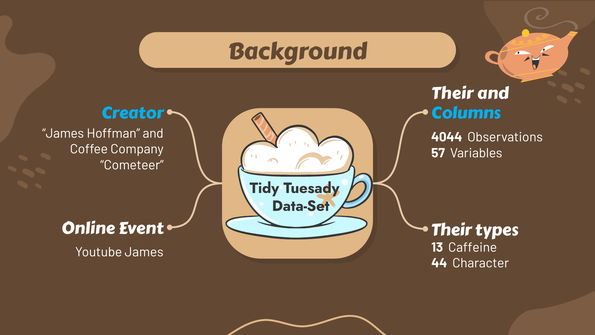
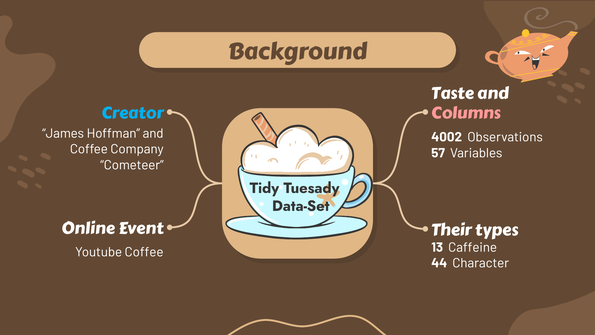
Their at (452, 93): Their -> Taste
Columns colour: light blue -> pink
4044: 4044 -> 4002
Youtube James: James -> Coffee
